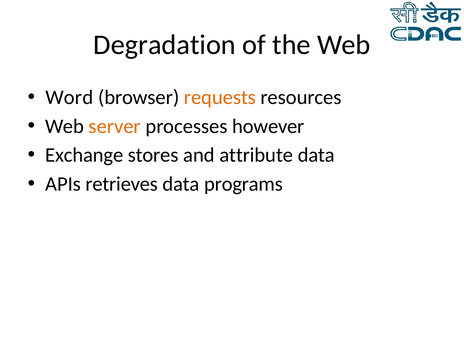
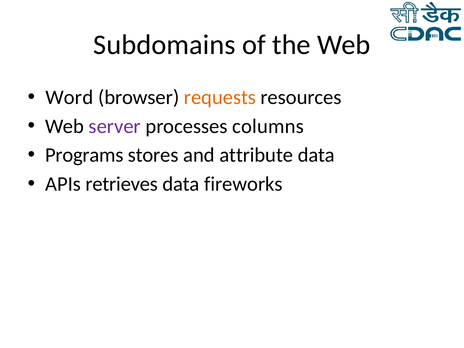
Degradation: Degradation -> Subdomains
server colour: orange -> purple
however: however -> columns
Exchange: Exchange -> Programs
programs: programs -> fireworks
